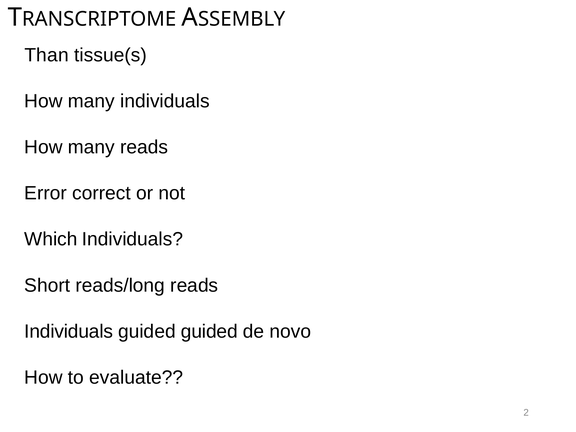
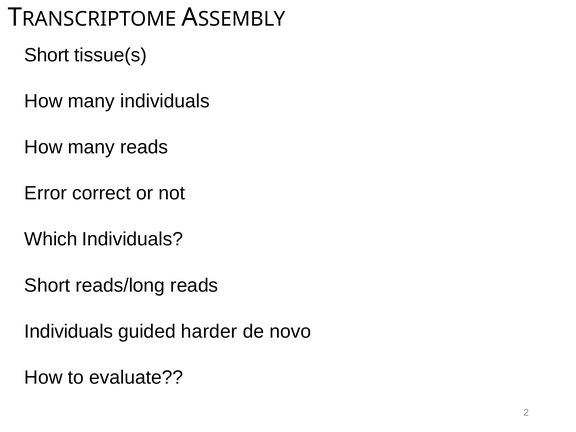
Than at (47, 55): Than -> Short
guided guided: guided -> harder
